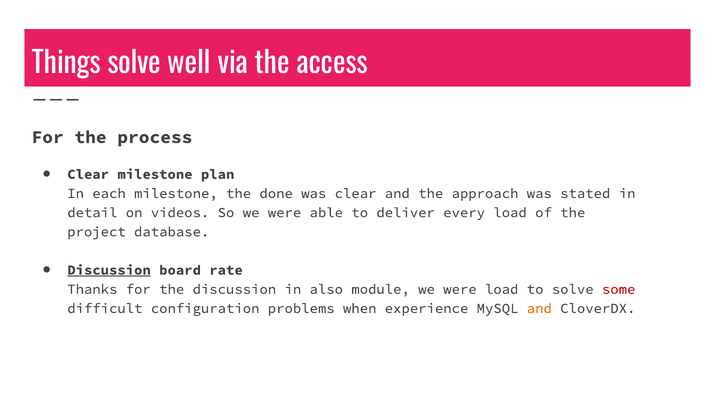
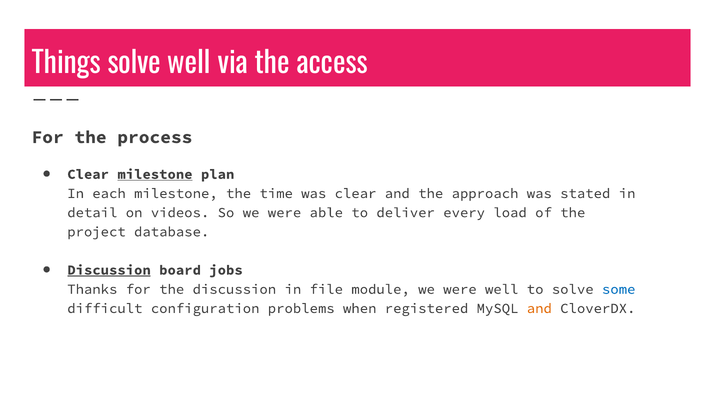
milestone at (155, 174) underline: none -> present
done: done -> time
rate: rate -> jobs
also: also -> file
were load: load -> well
some colour: red -> blue
experience: experience -> registered
